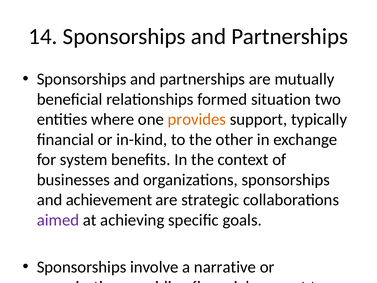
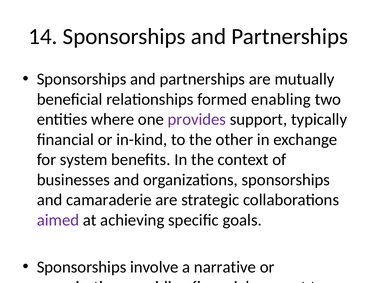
situation: situation -> enabling
provides colour: orange -> purple
achievement: achievement -> camaraderie
